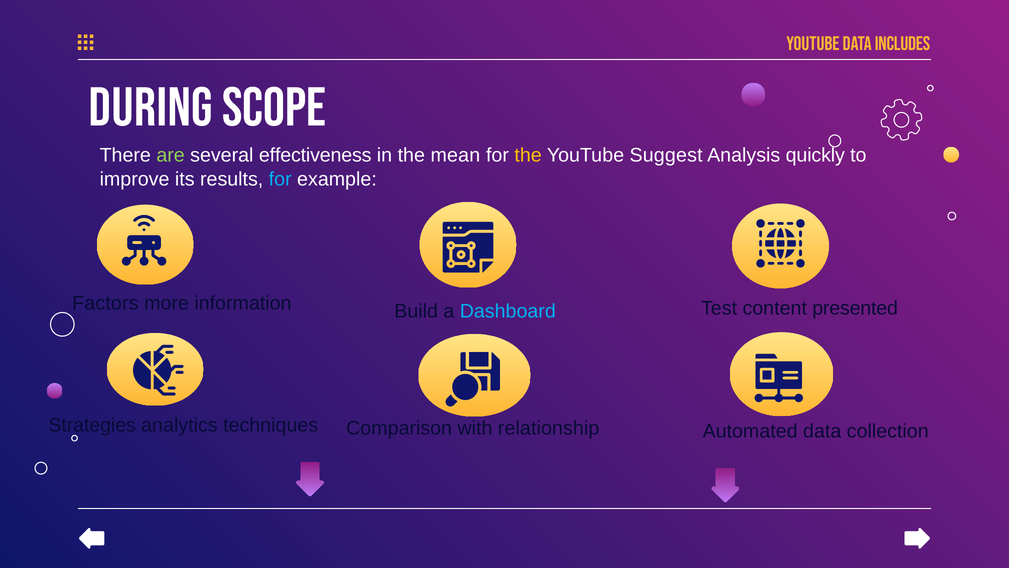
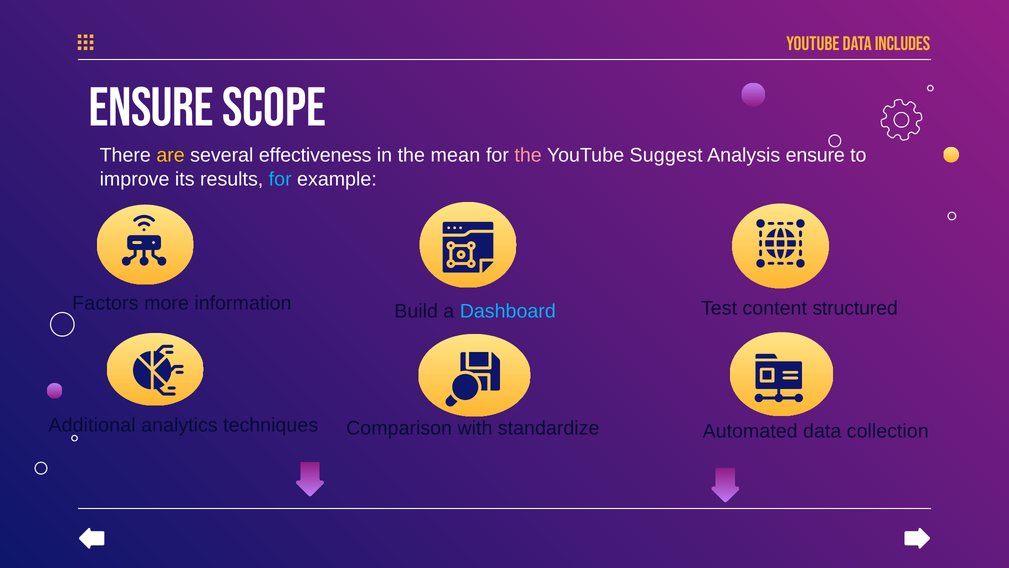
DURING at (151, 108): DURING -> ENSURE
are colour: light green -> yellow
the at (528, 155) colour: yellow -> pink
Analysis quickly: quickly -> ensure
presented: presented -> structured
Strategies: Strategies -> Additional
relationship: relationship -> standardize
